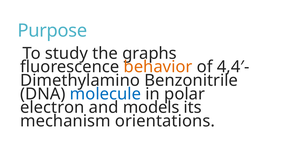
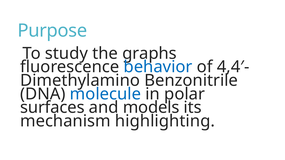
behavior colour: orange -> blue
electron: electron -> surfaces
orientations: orientations -> highlighting
